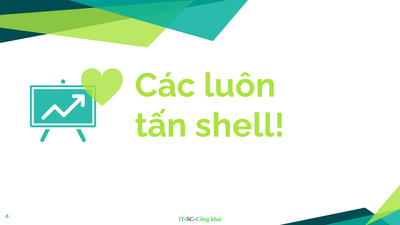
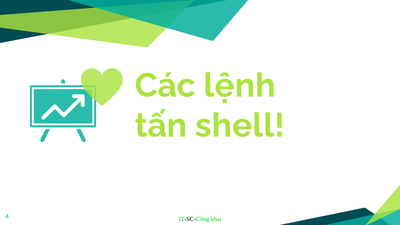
luôn: luôn -> lệnh
